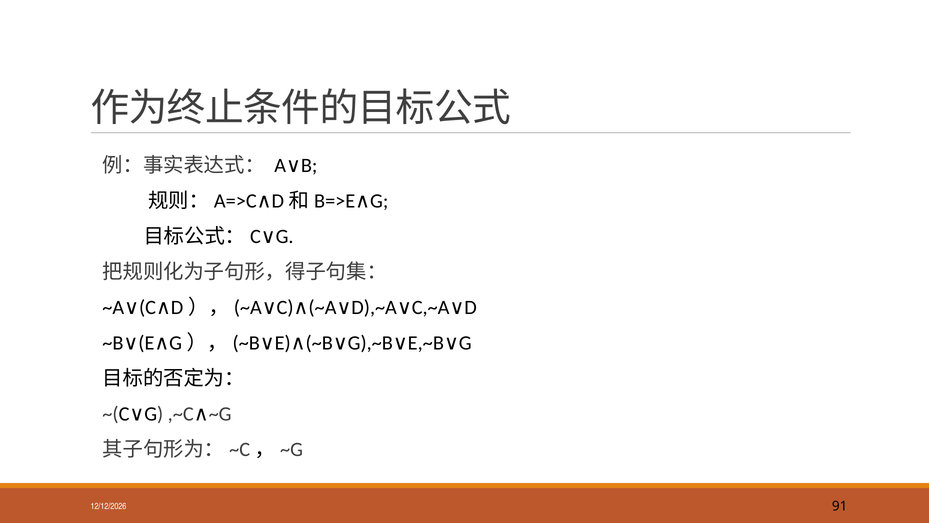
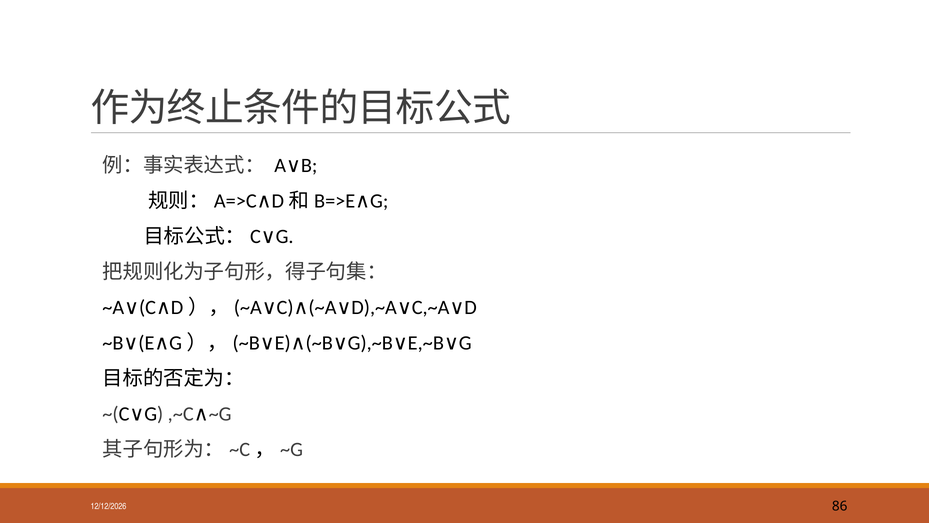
91: 91 -> 86
